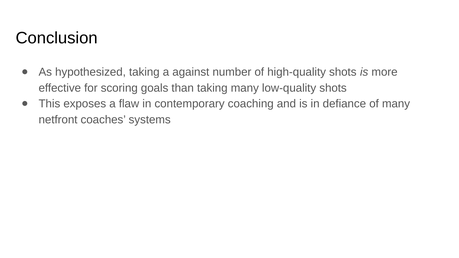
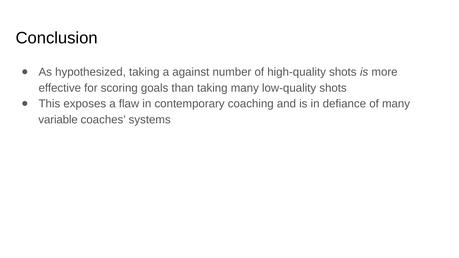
netfront: netfront -> variable
